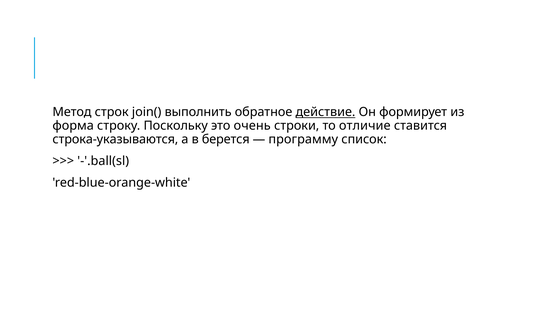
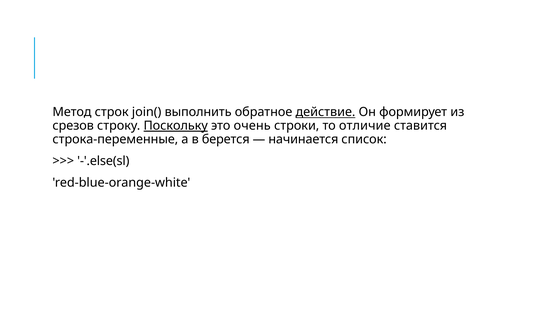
форма: форма -> срезов
Поскольку underline: none -> present
строка-указываются: строка-указываются -> строка-переменные
программу: программу -> начинается
-'.ball(sl: -'.ball(sl -> -'.else(sl
